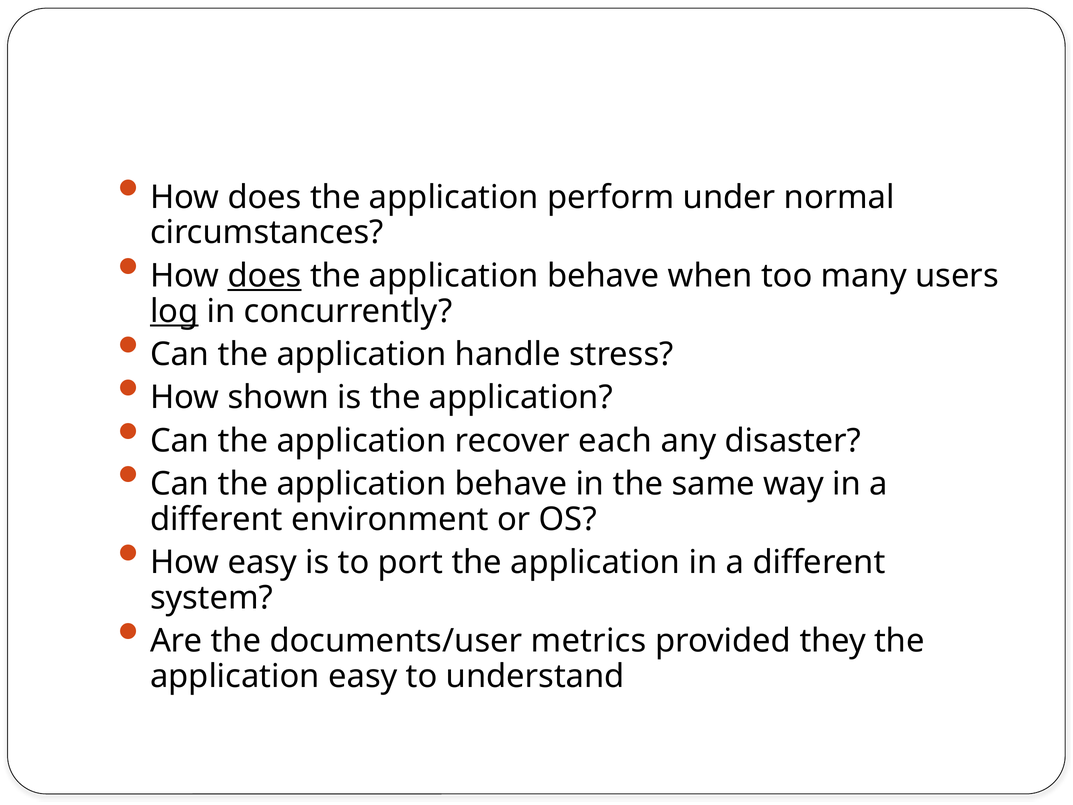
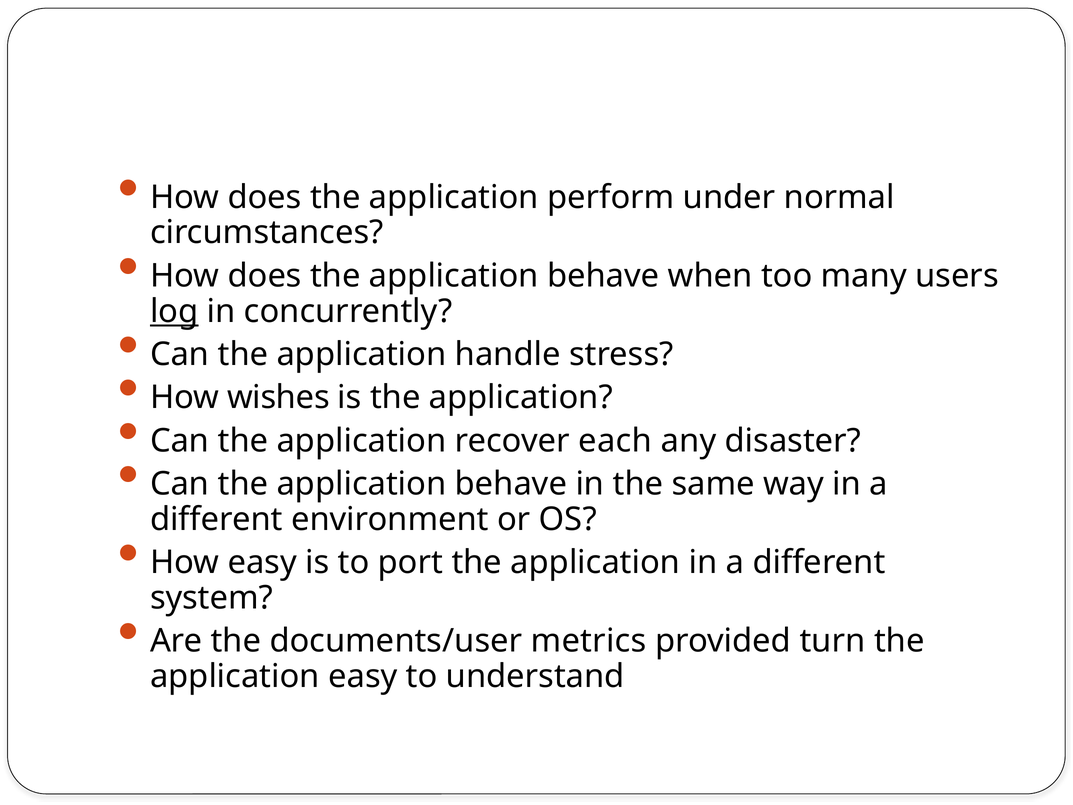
does at (265, 276) underline: present -> none
shown: shown -> wishes
they: they -> turn
